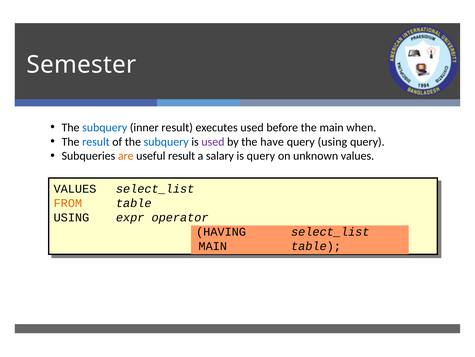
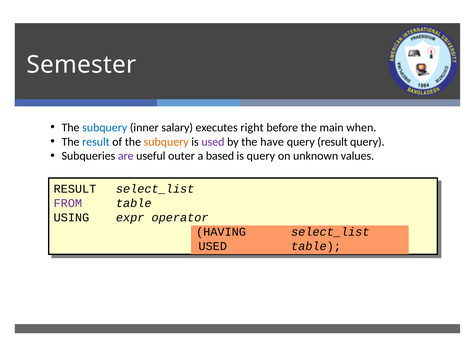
inner result: result -> salary
executes used: used -> right
subquery at (166, 141) colour: blue -> orange
query using: using -> result
are colour: orange -> purple
useful result: result -> outer
salary: salary -> based
VALUES at (75, 189): VALUES -> RESULT
FROM colour: orange -> purple
MAIN at (213, 246): MAIN -> USED
